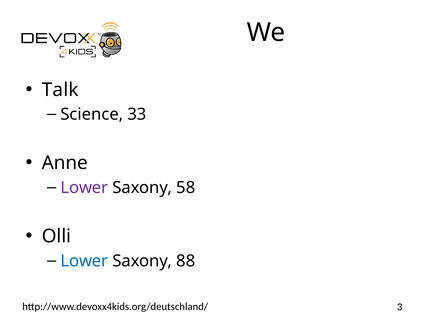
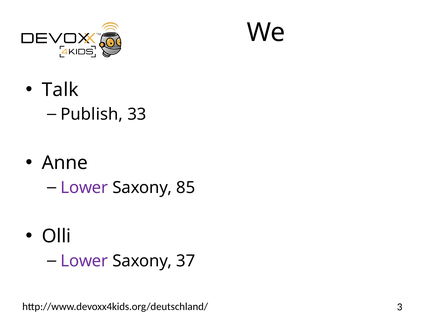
Science: Science -> Publish
58: 58 -> 85
Lower at (84, 261) colour: blue -> purple
88: 88 -> 37
